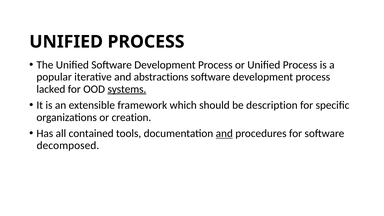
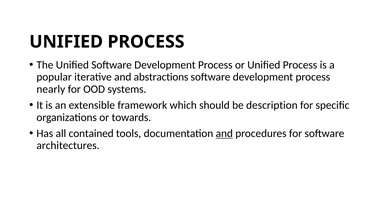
lacked: lacked -> nearly
systems underline: present -> none
creation: creation -> towards
decomposed: decomposed -> architectures
